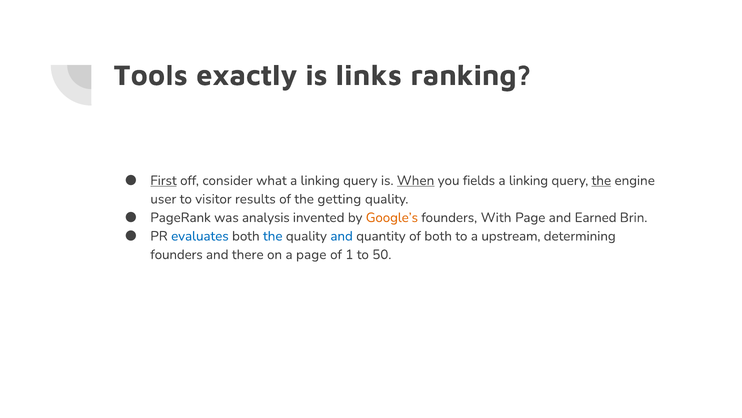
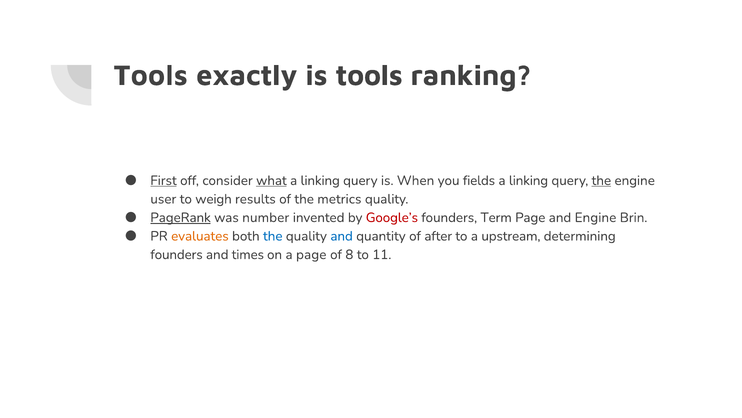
is links: links -> tools
what underline: none -> present
When underline: present -> none
visitor: visitor -> weigh
getting: getting -> metrics
PageRank underline: none -> present
analysis: analysis -> number
Google’s colour: orange -> red
With: With -> Term
and Earned: Earned -> Engine
evaluates colour: blue -> orange
of both: both -> after
there: there -> times
1: 1 -> 8
50: 50 -> 11
